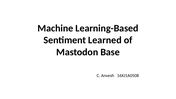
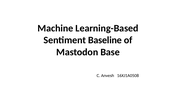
Learned: Learned -> Baseline
